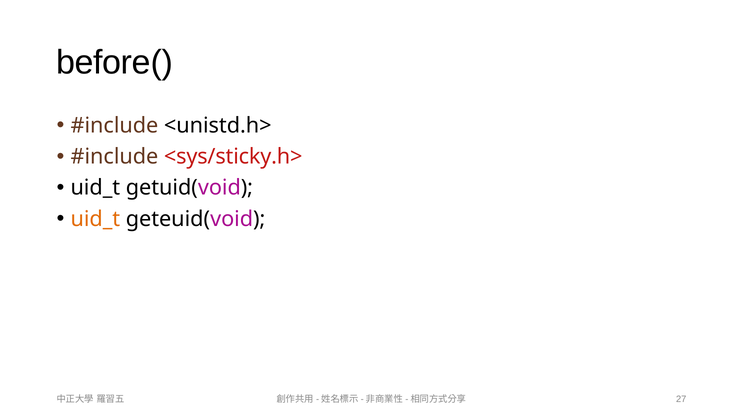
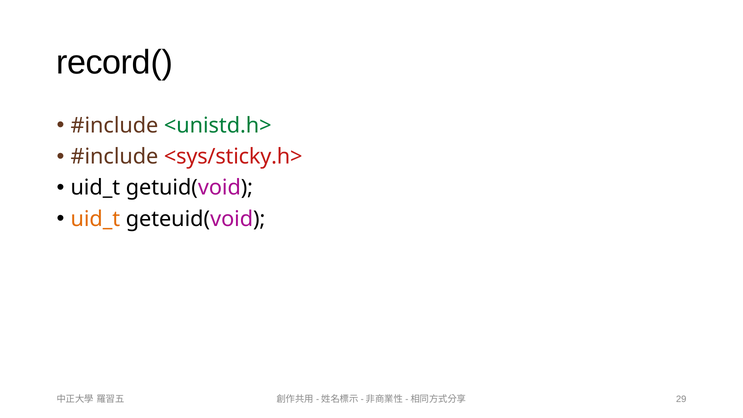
before(: before( -> record(
<unistd.h> colour: black -> green
27: 27 -> 29
